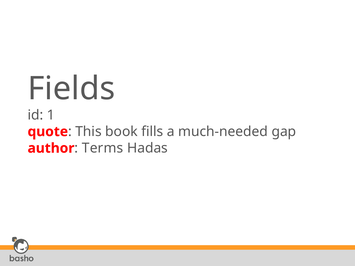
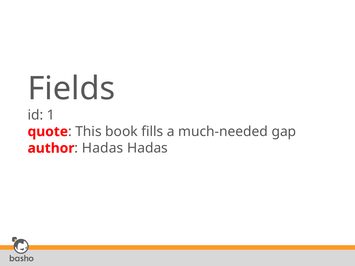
Terms at (103, 148): Terms -> Hadas
